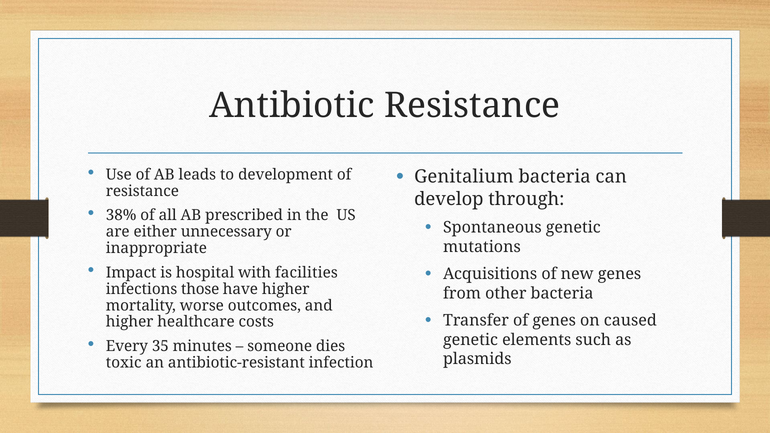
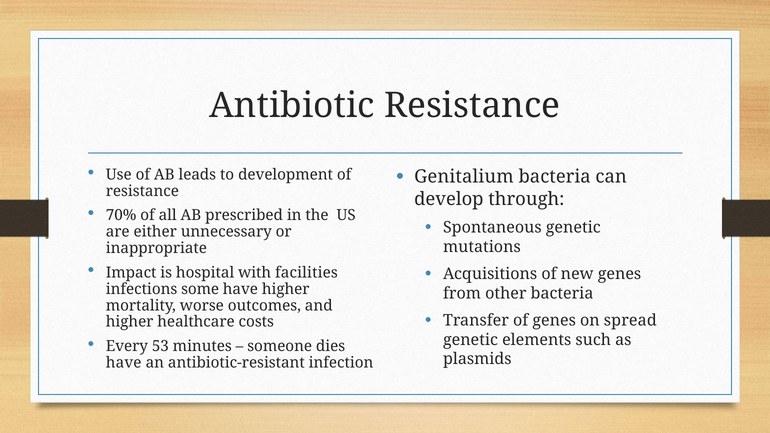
38%: 38% -> 70%
those: those -> some
caused: caused -> spread
35: 35 -> 53
toxic at (124, 363): toxic -> have
